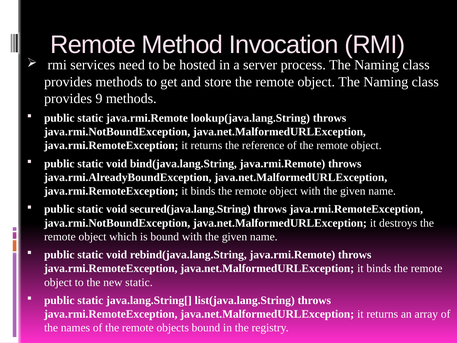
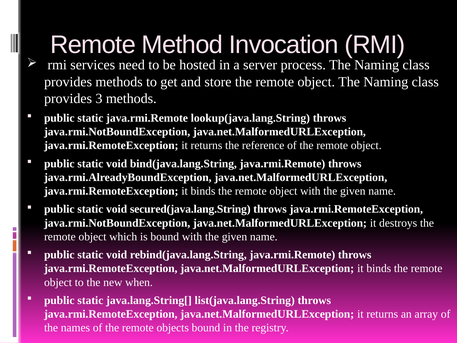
9: 9 -> 3
new static: static -> when
